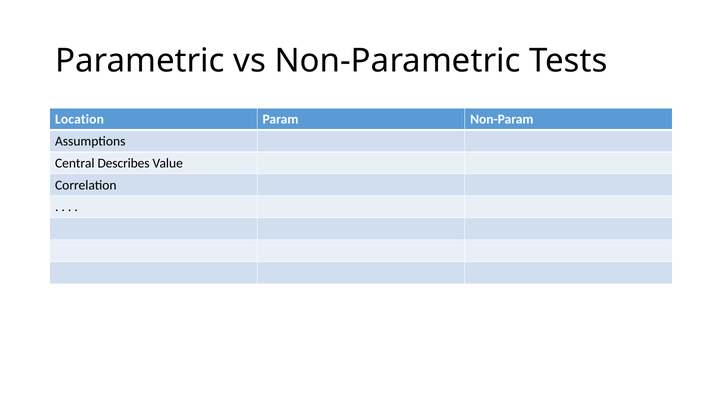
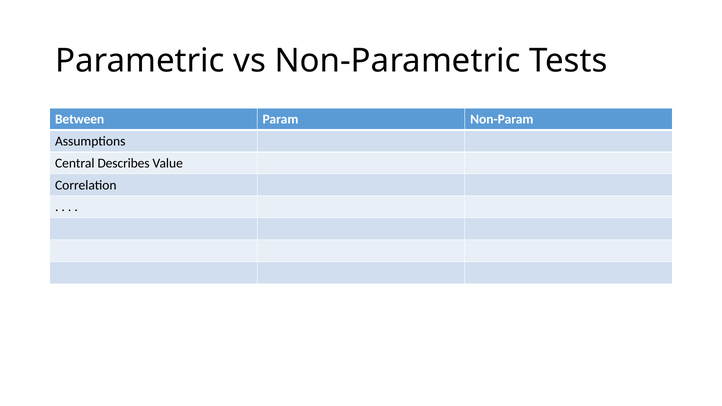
Location: Location -> Between
